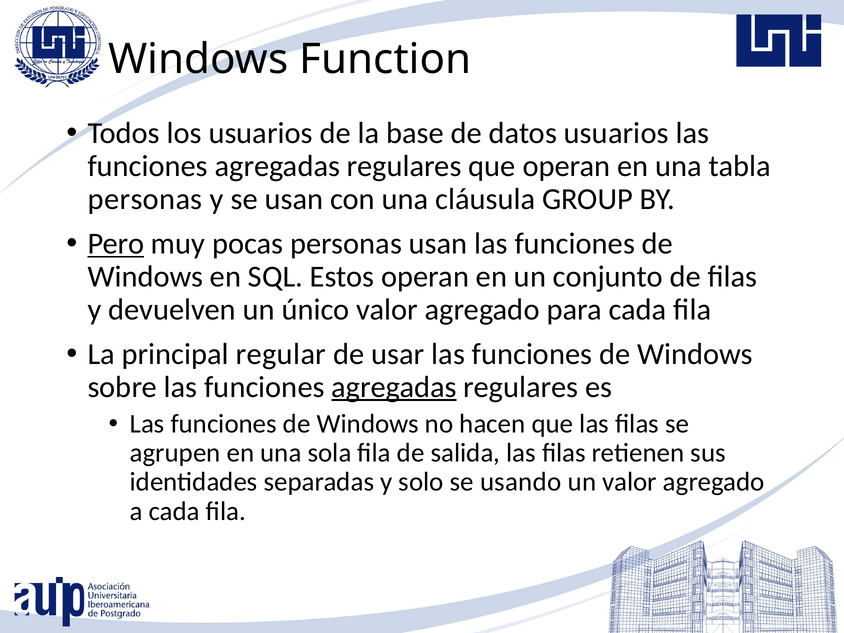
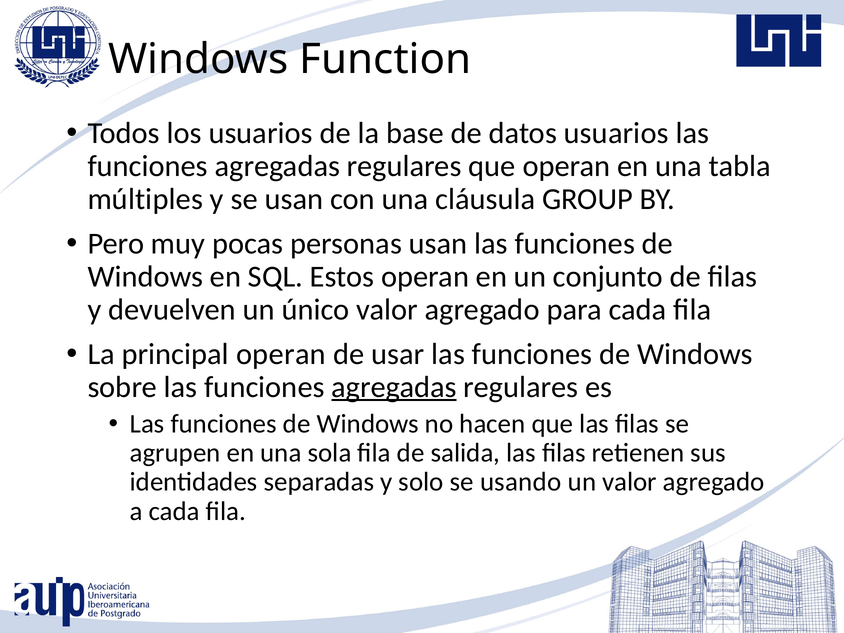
personas at (145, 199): personas -> múltiples
Pero underline: present -> none
principal regular: regular -> operan
